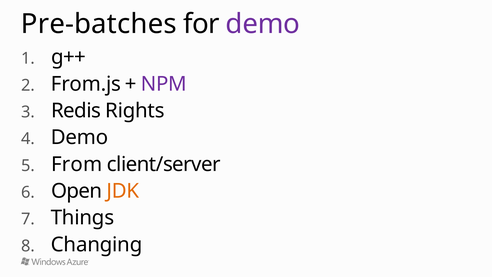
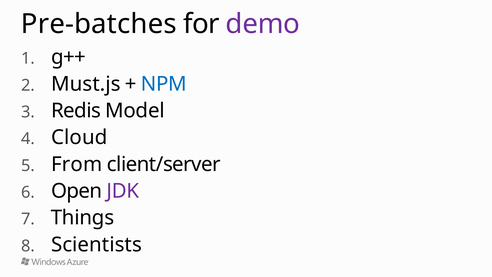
From.js: From.js -> Must.js
NPM colour: purple -> blue
Rights: Rights -> Model
Demo at (79, 137): Demo -> Cloud
JDK colour: orange -> purple
Changing: Changing -> Scientists
